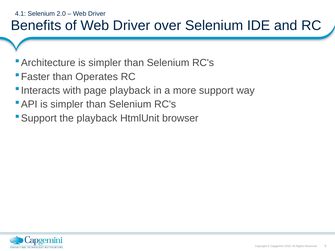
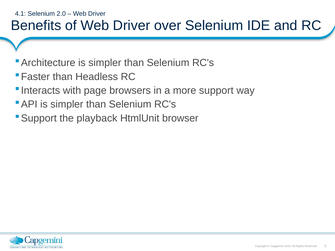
Operates: Operates -> Headless
page playback: playback -> browsers
